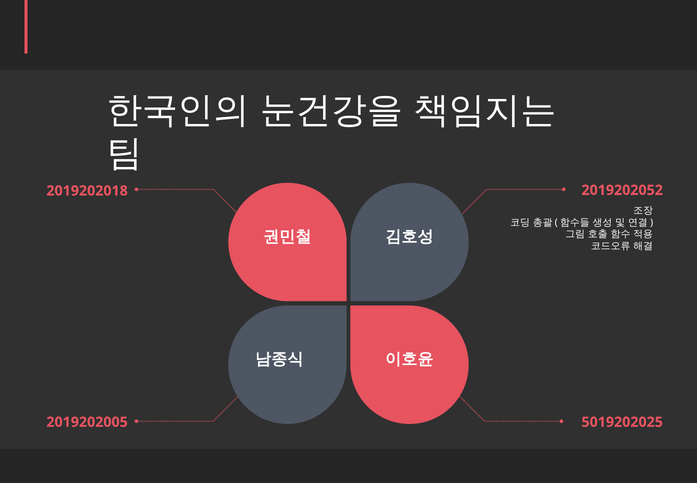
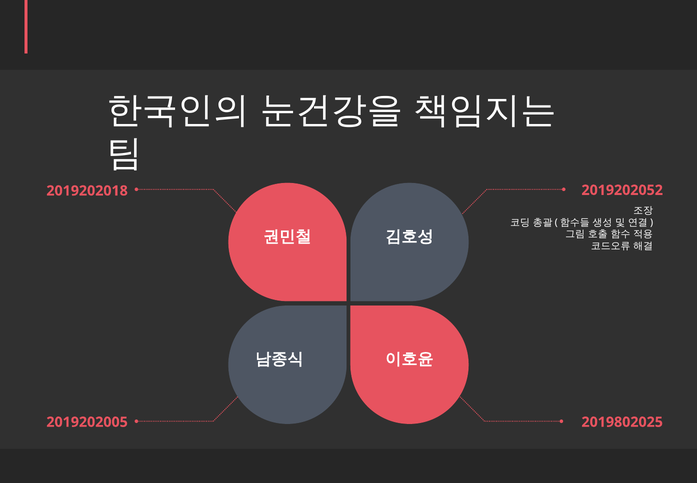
5019202025: 5019202025 -> 2019802025
